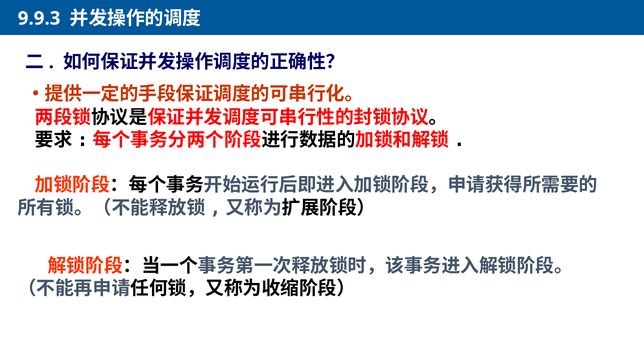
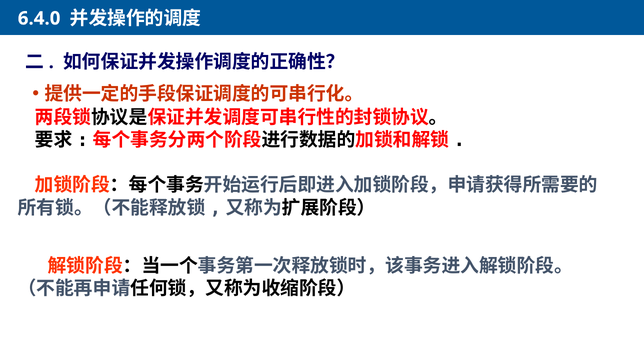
9.9.3: 9.9.3 -> 6.4.0
